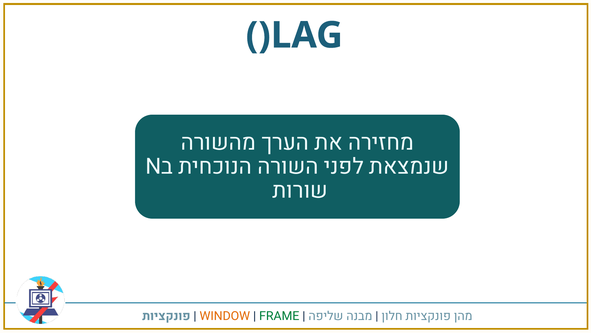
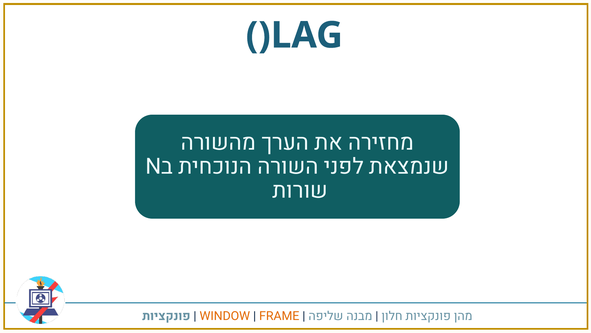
FRAME colour: green -> orange
